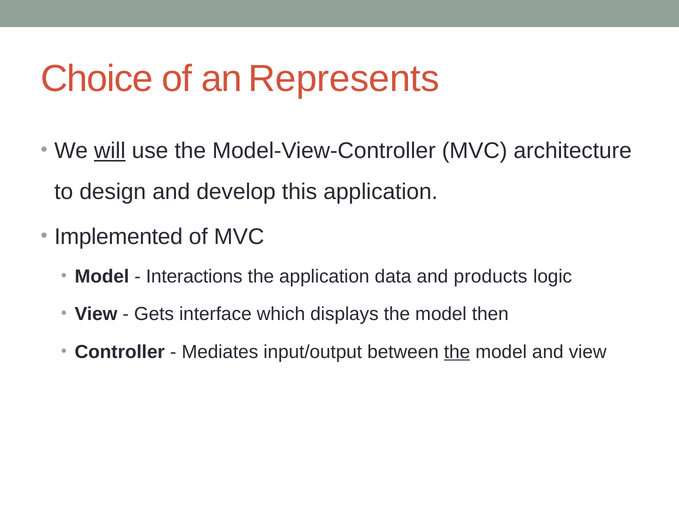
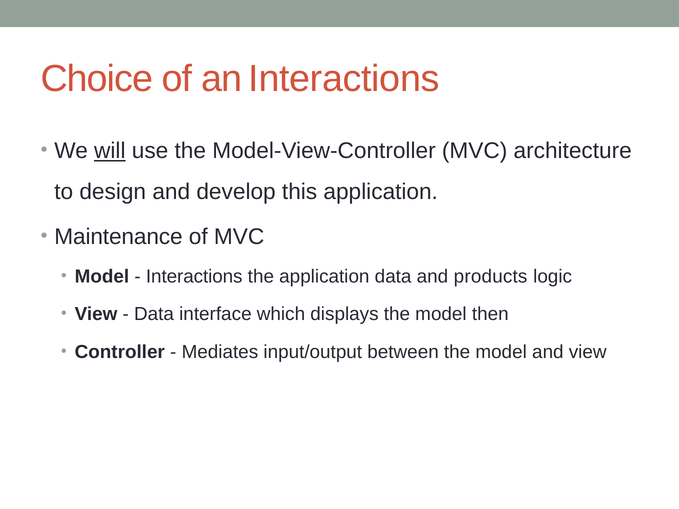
an Represents: Represents -> Interactions
Implemented: Implemented -> Maintenance
Gets at (154, 314): Gets -> Data
the at (457, 352) underline: present -> none
